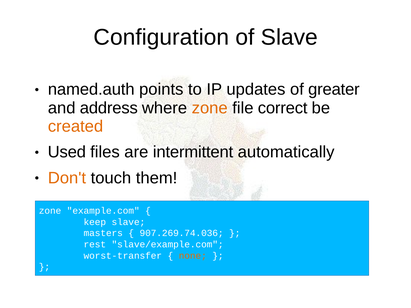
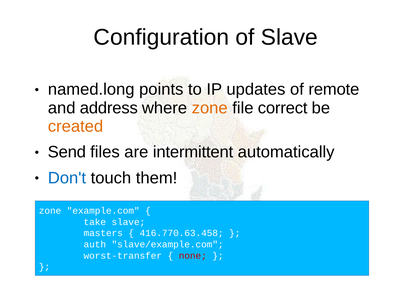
named.auth: named.auth -> named.long
greater: greater -> remote
Used: Used -> Send
Don't colour: orange -> blue
keep: keep -> take
907.269.74.036: 907.269.74.036 -> 416.770.63.458
rest: rest -> auth
none colour: orange -> red
